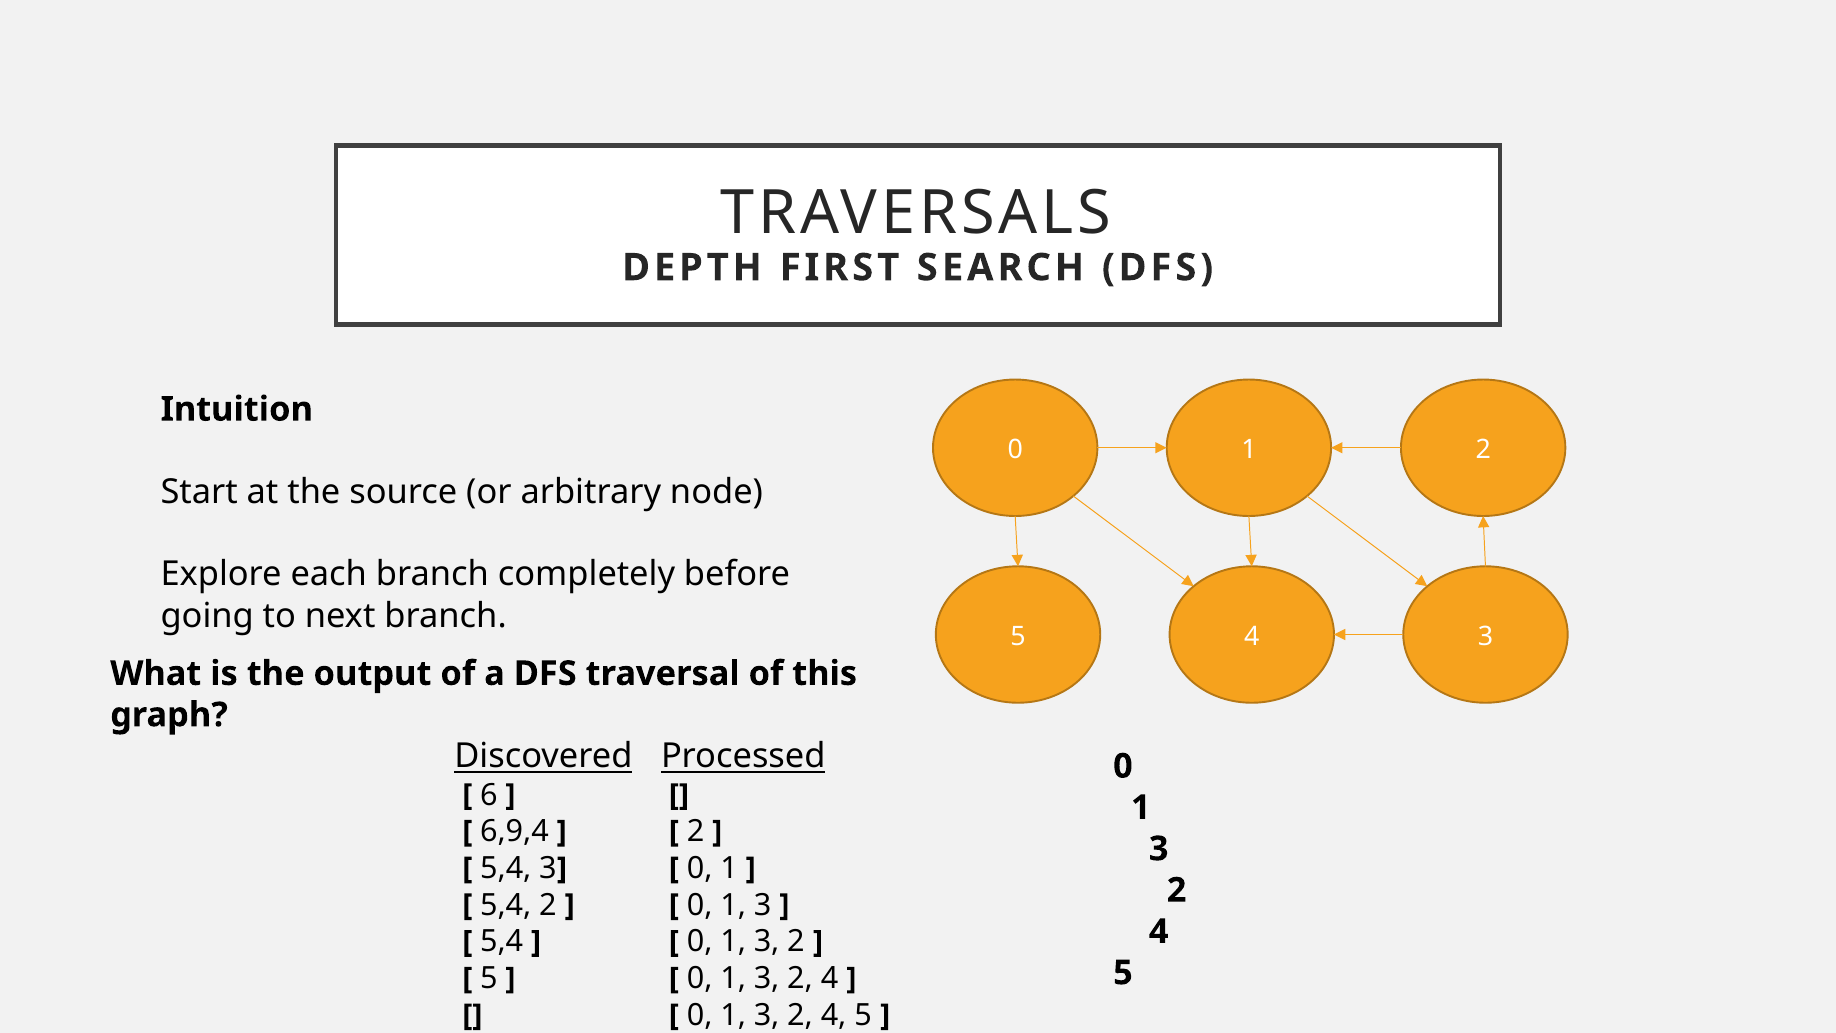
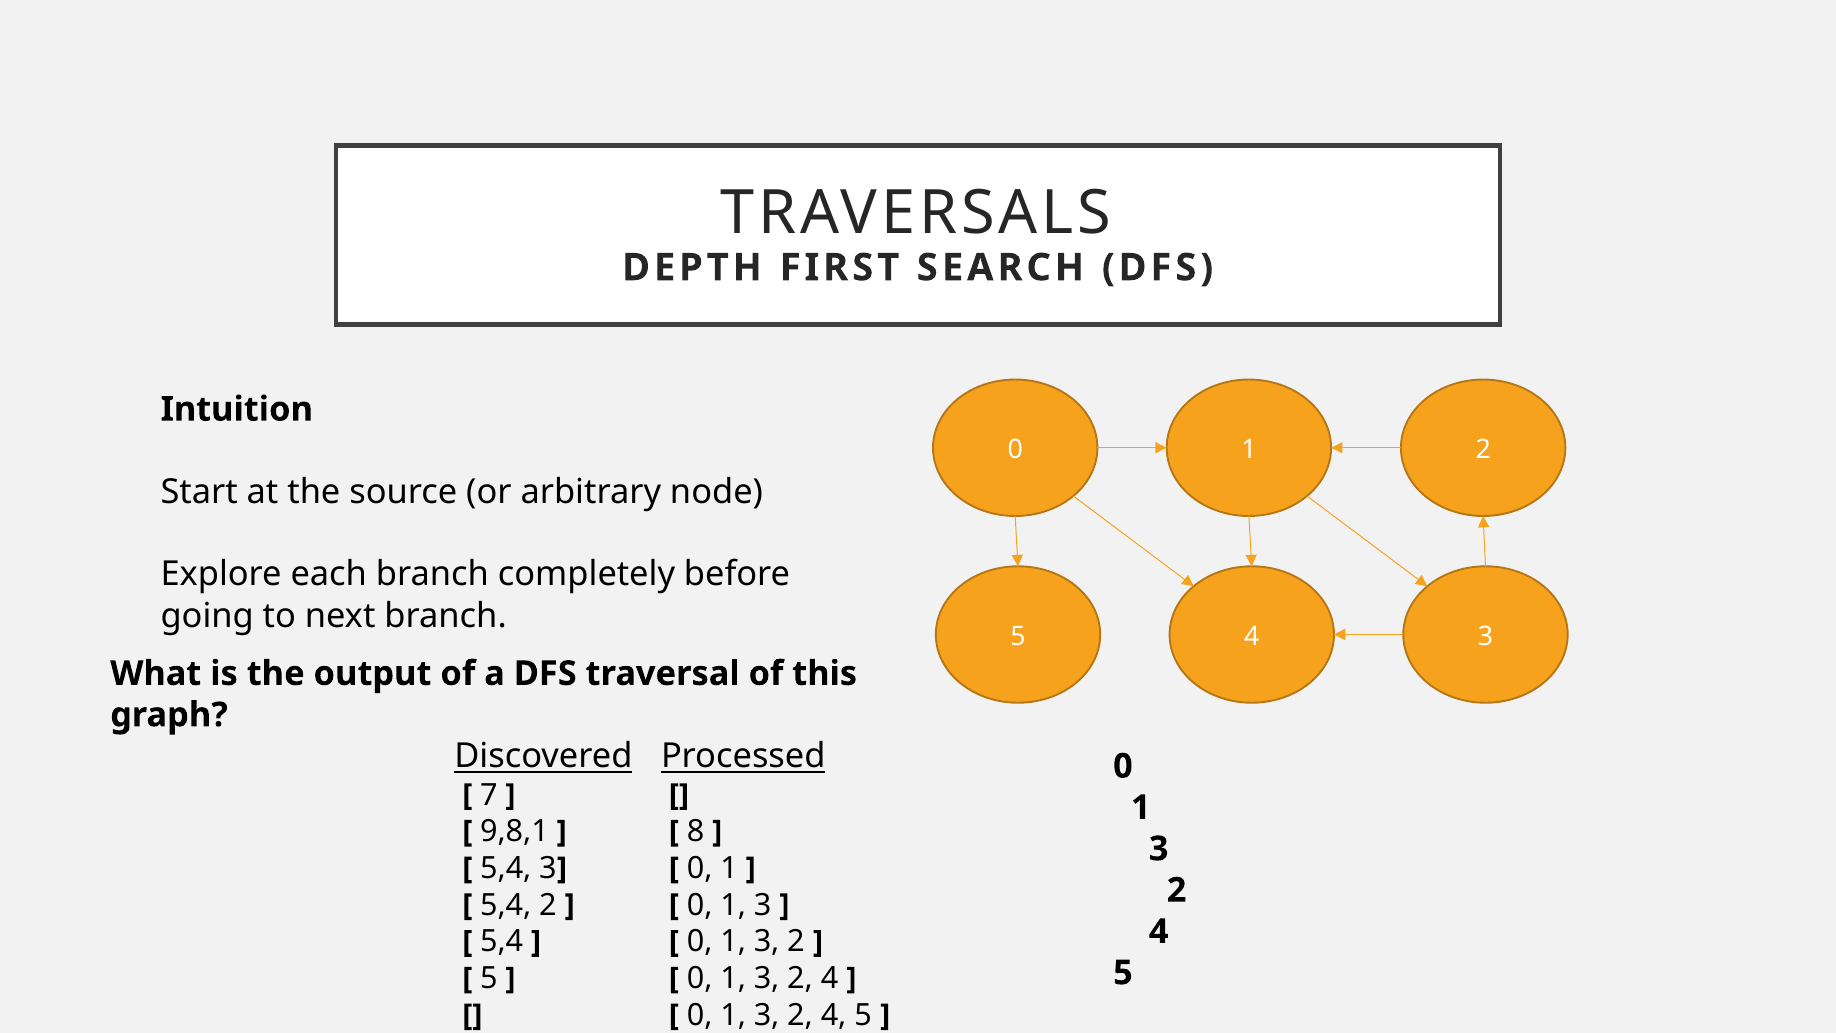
6: 6 -> 7
6,9,4: 6,9,4 -> 9,8,1
2 at (696, 831): 2 -> 8
